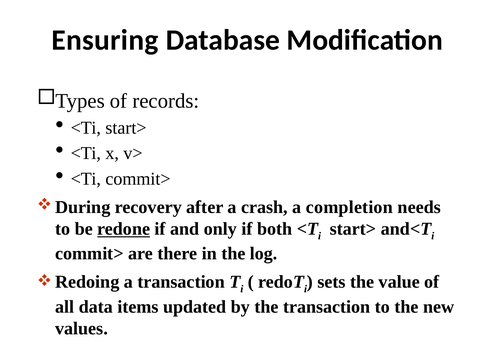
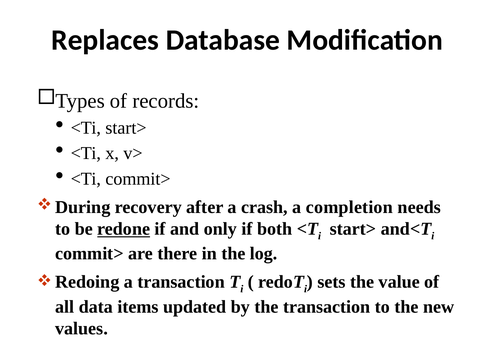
Ensuring: Ensuring -> Replaces
